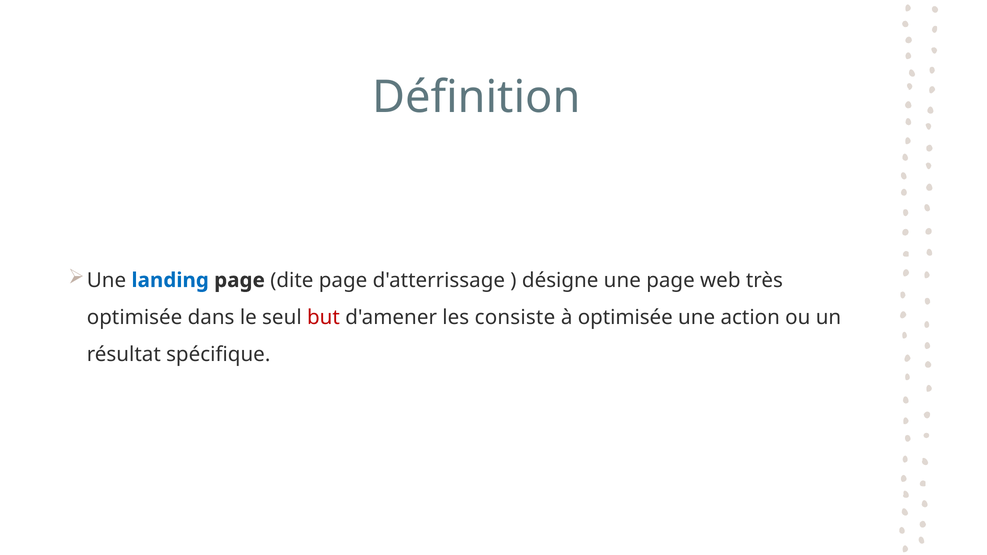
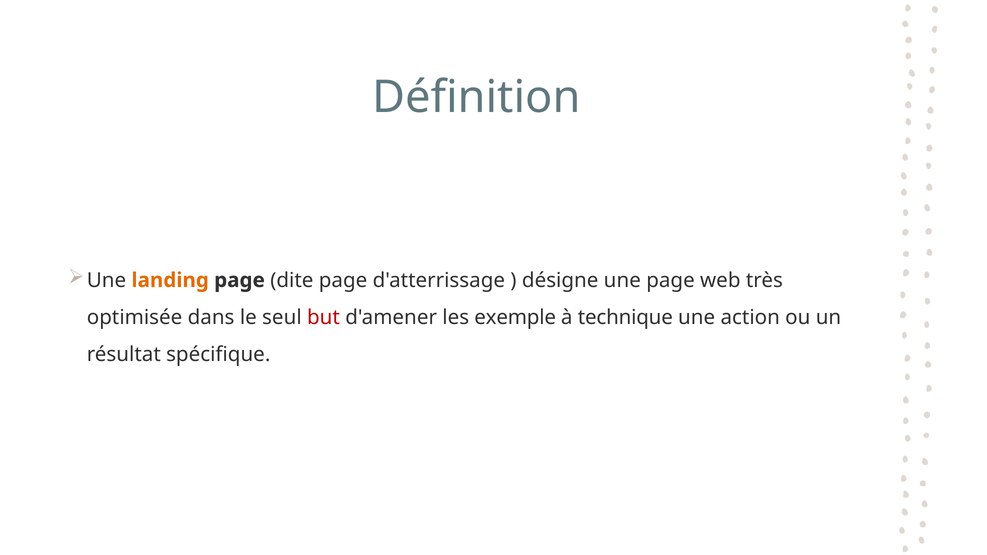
landing colour: blue -> orange
consiste: consiste -> exemple
à optimisée: optimisée -> technique
